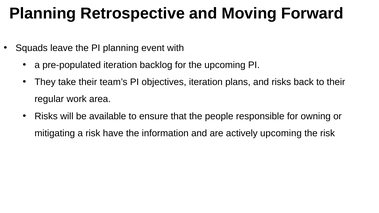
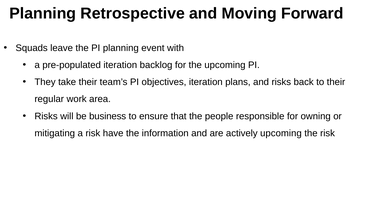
available: available -> business
